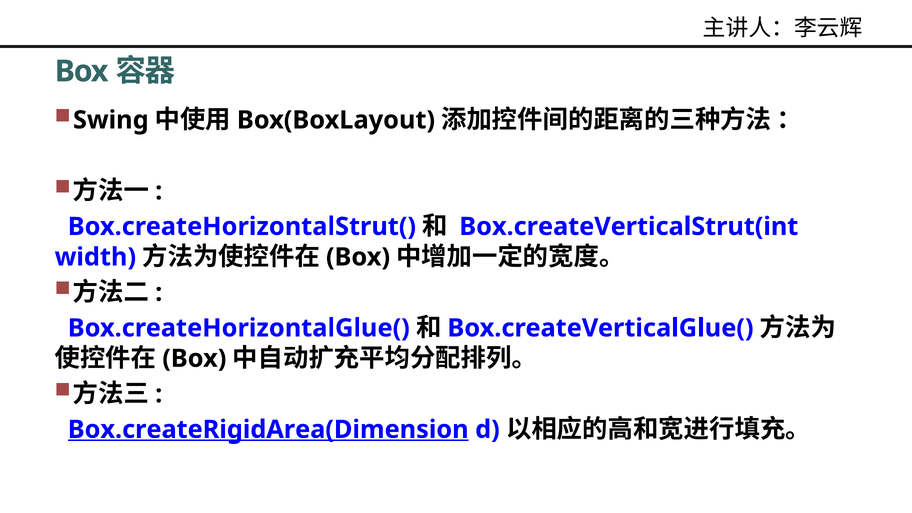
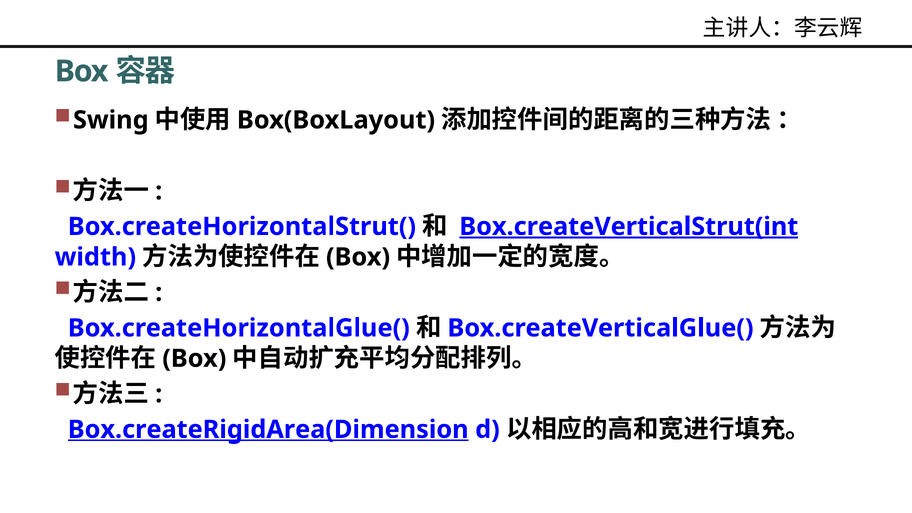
Box.createVerticalStrut(int underline: none -> present
